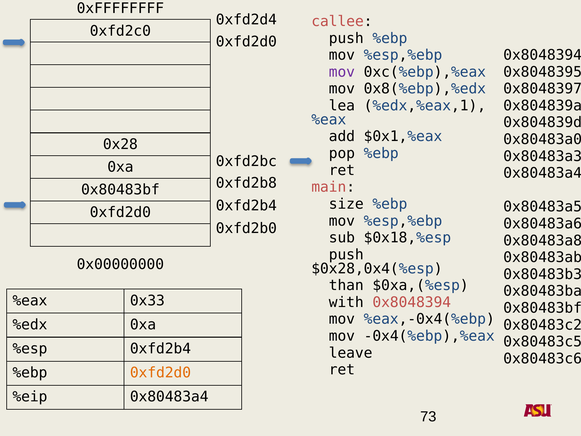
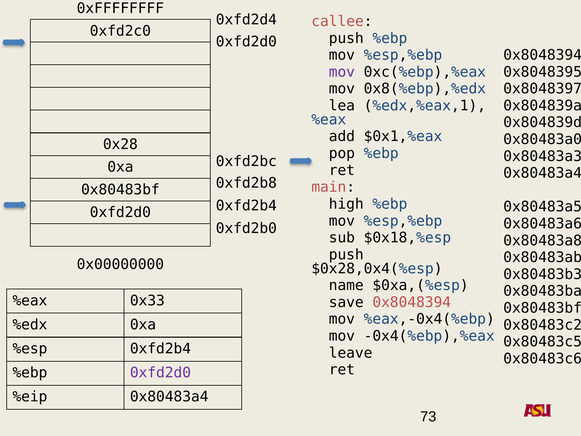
size: size -> high
than: than -> name
with: with -> save
0xfd2d0 at (160, 373) colour: orange -> purple
